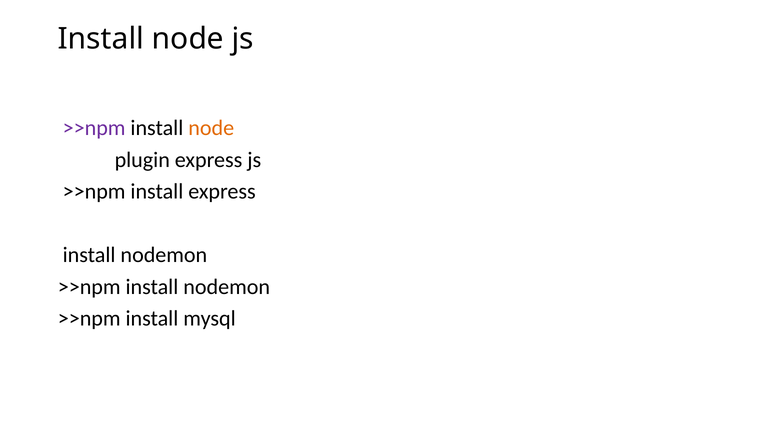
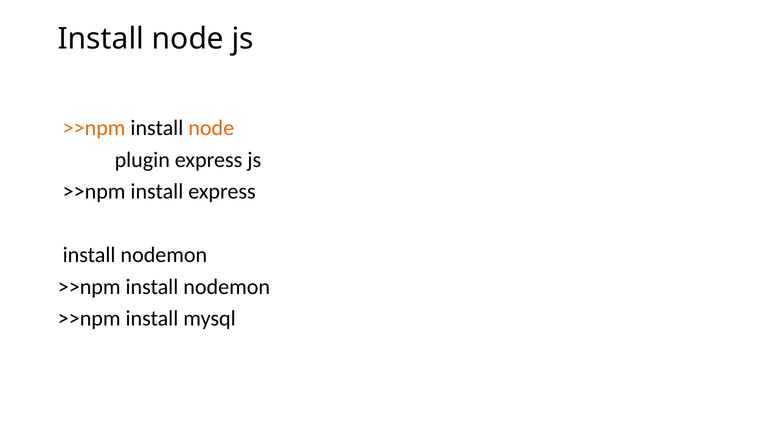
>>npm at (94, 128) colour: purple -> orange
